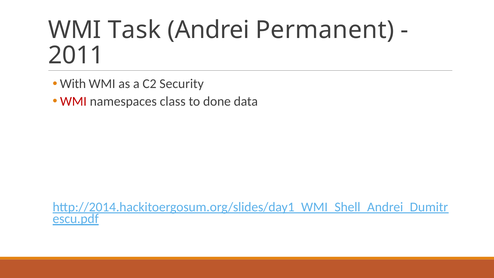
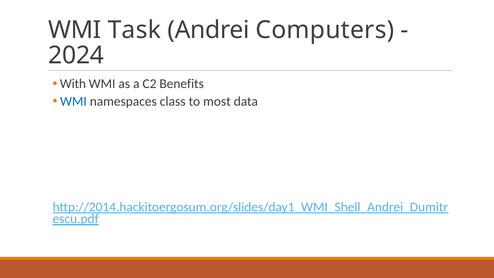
Permanent: Permanent -> Computers
2011: 2011 -> 2024
Security: Security -> Benefits
WMI at (73, 101) colour: red -> blue
done: done -> most
